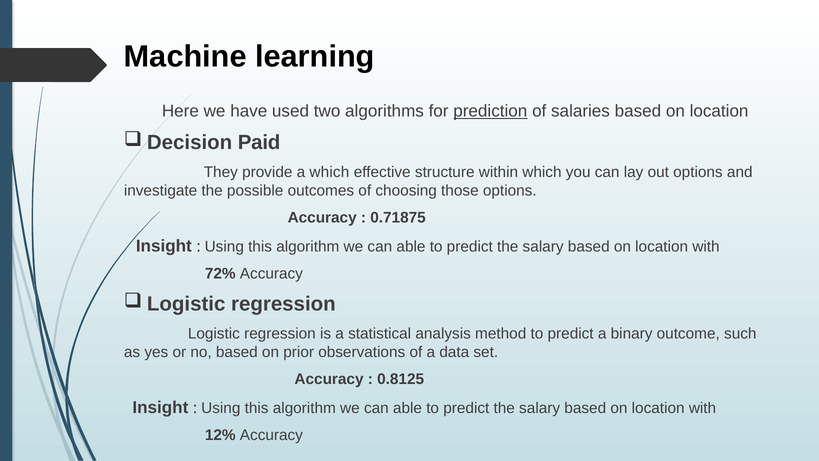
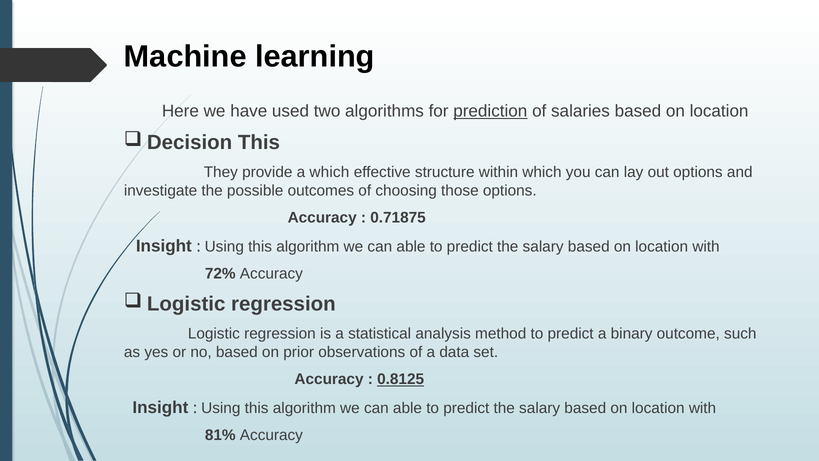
Paid at (259, 142): Paid -> This
0.8125 underline: none -> present
12%: 12% -> 81%
